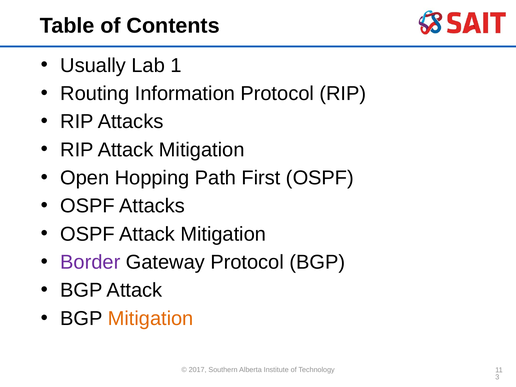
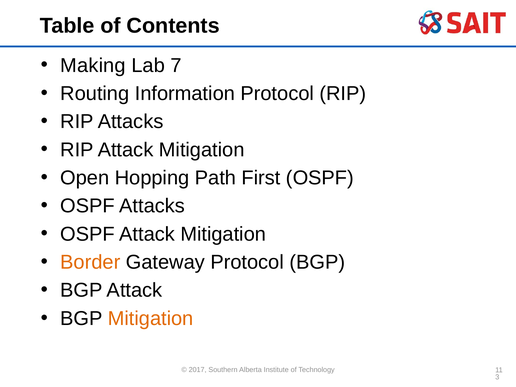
Usually: Usually -> Making
1: 1 -> 7
Border colour: purple -> orange
